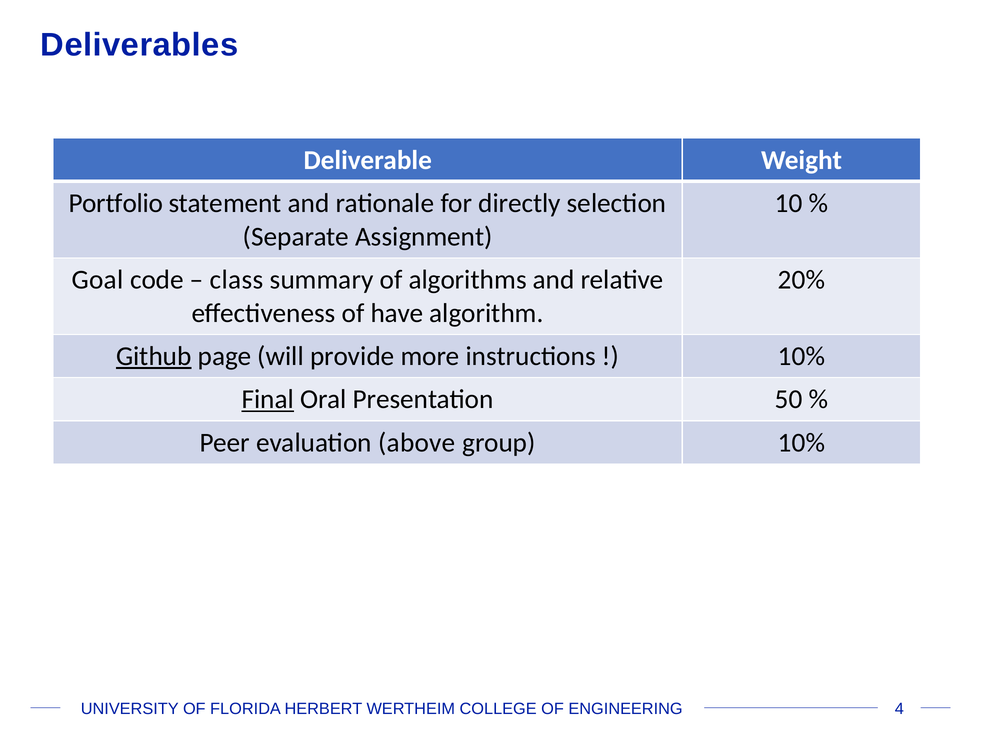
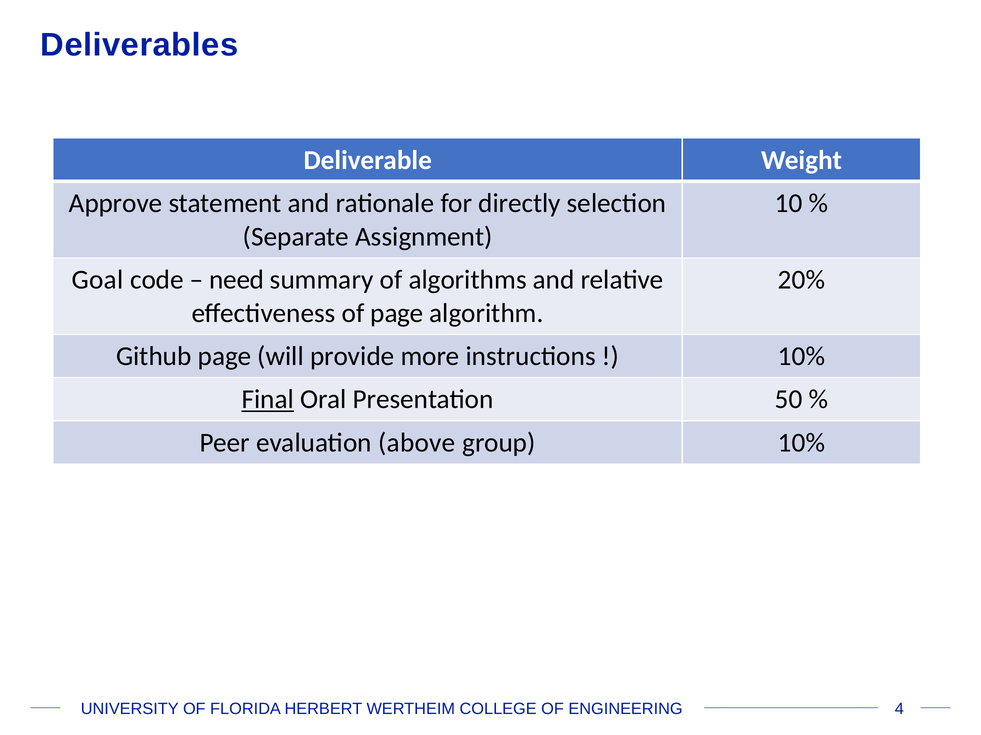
Portfolio: Portfolio -> Approve
class: class -> need
of have: have -> page
Github underline: present -> none
